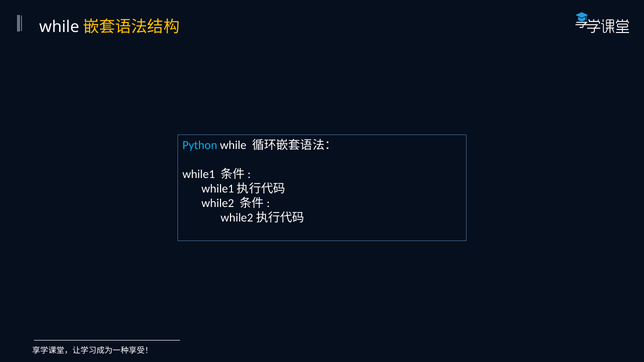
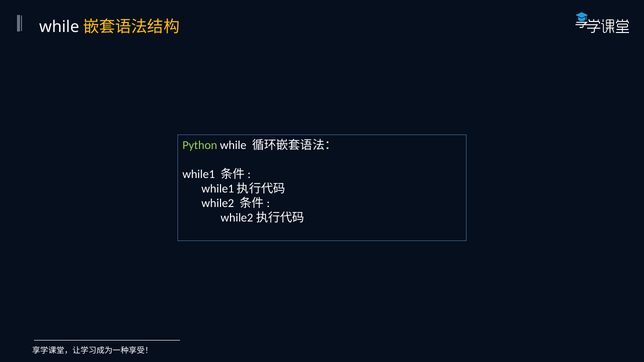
Python colour: light blue -> light green
